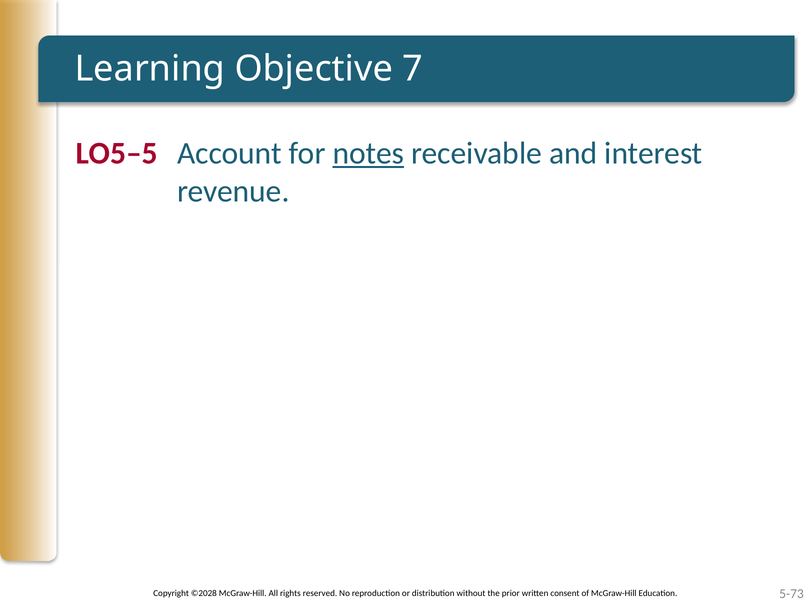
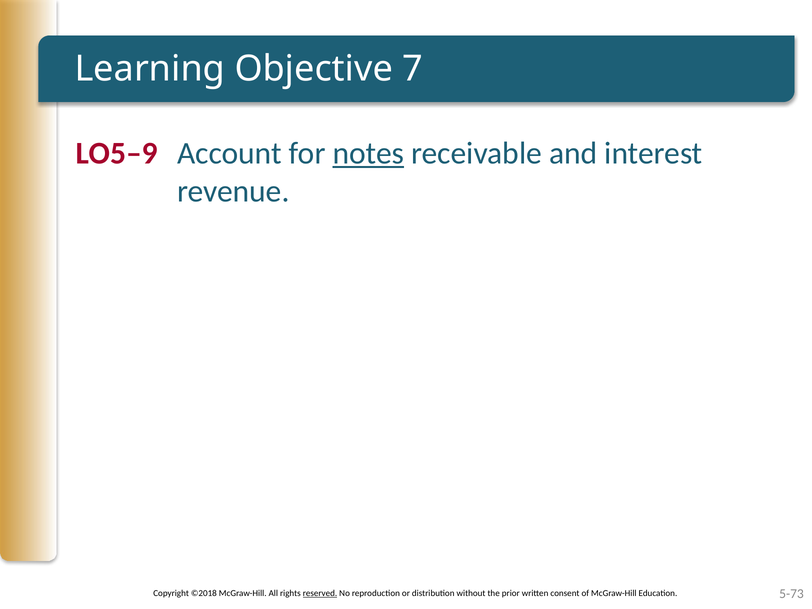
LO5–5: LO5–5 -> LO5–9
©2028: ©2028 -> ©2018
reserved underline: none -> present
